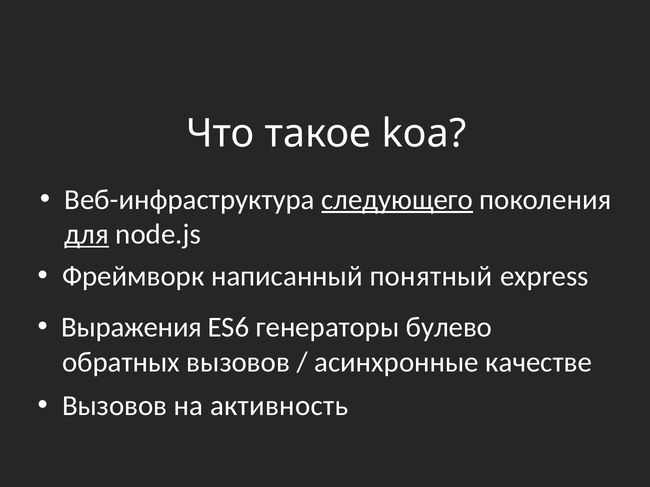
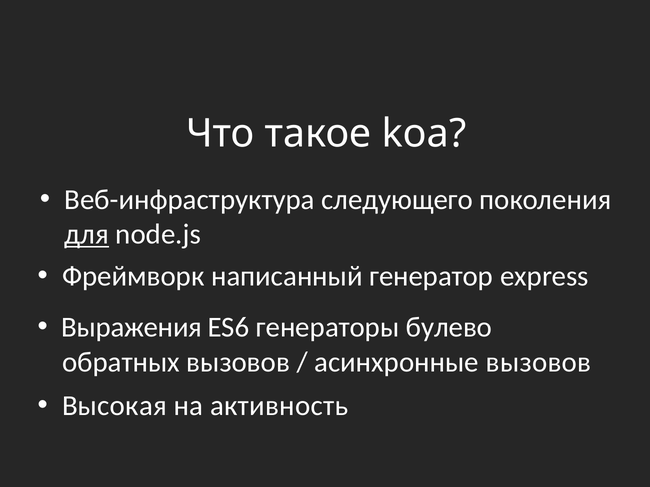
следующего underline: present -> none
понятный: понятный -> генератор
асинхронные качестве: качестве -> вызовов
Вызовов at (115, 406): Вызовов -> Высокая
